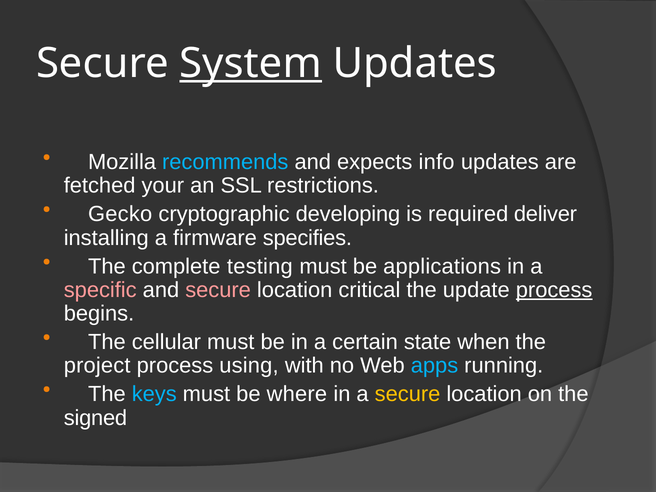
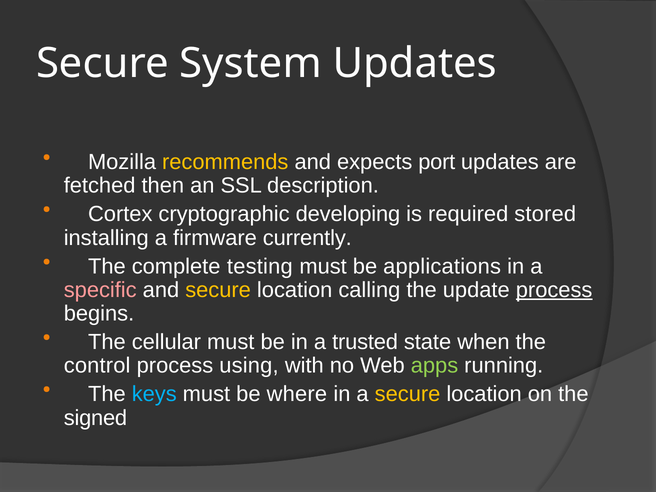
System underline: present -> none
recommends colour: light blue -> yellow
info: info -> port
your: your -> then
restrictions: restrictions -> description
Gecko: Gecko -> Cortex
deliver: deliver -> stored
specifies: specifies -> currently
secure at (218, 290) colour: pink -> yellow
critical: critical -> calling
certain: certain -> trusted
project: project -> control
apps colour: light blue -> light green
